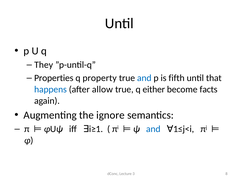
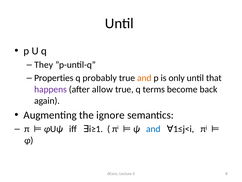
property: property -> probably
and at (144, 78) colour: blue -> orange
fifth: fifth -> only
happens colour: blue -> purple
either: either -> terms
facts: facts -> back
